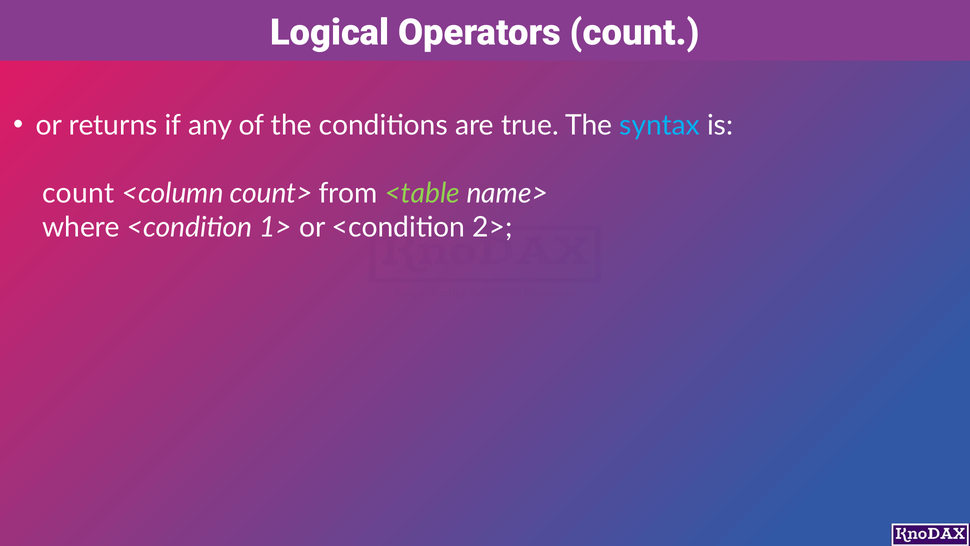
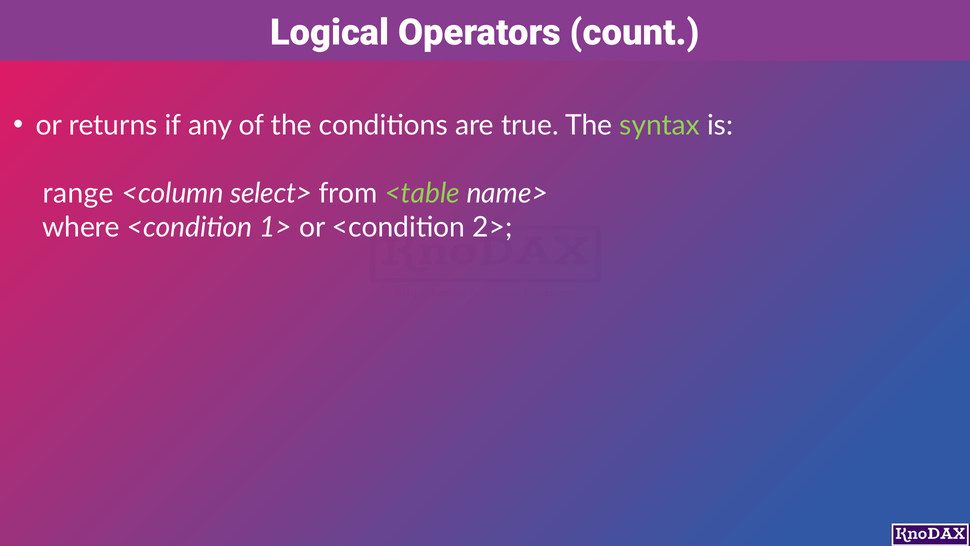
syntax colour: light blue -> light green
count at (78, 194): count -> range
count>: count> -> select>
